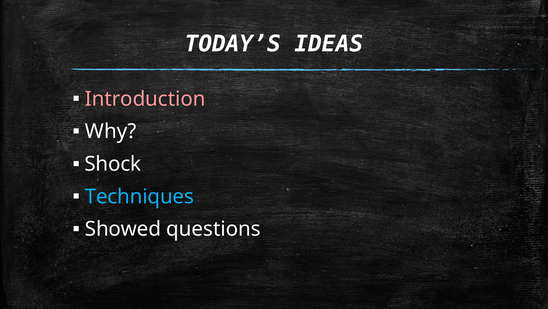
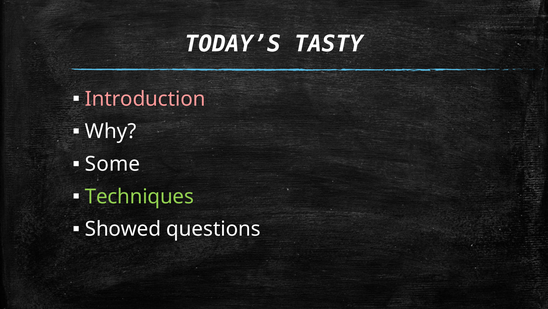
IDEAS: IDEAS -> TASTY
Shock: Shock -> Some
Techniques colour: light blue -> light green
